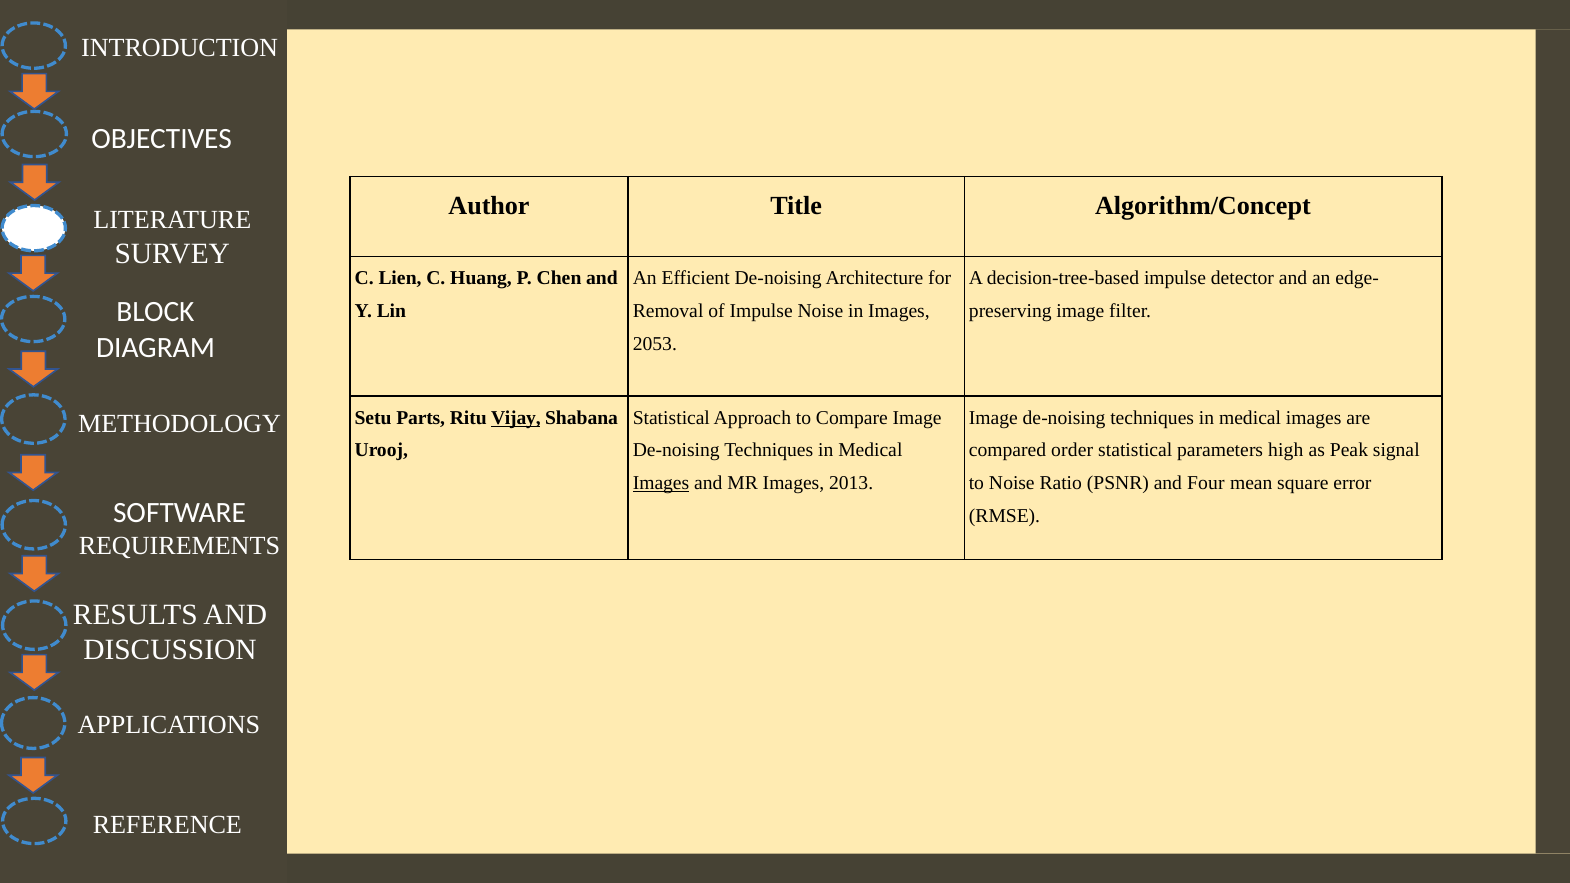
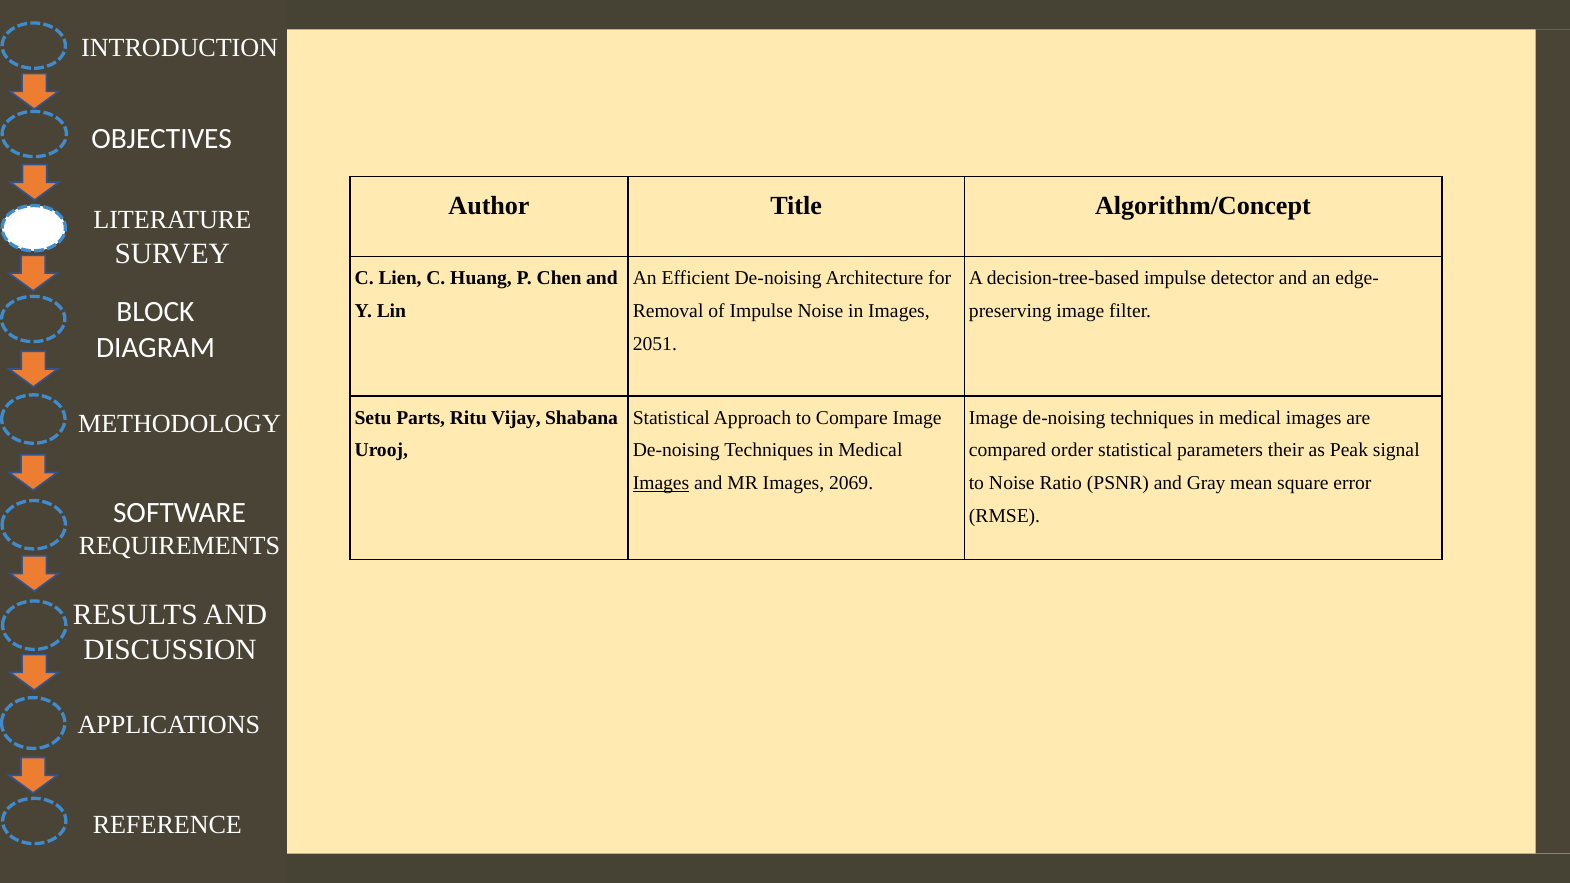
2053: 2053 -> 2051
Vijay underline: present -> none
high: high -> their
2013: 2013 -> 2069
Four: Four -> Gray
